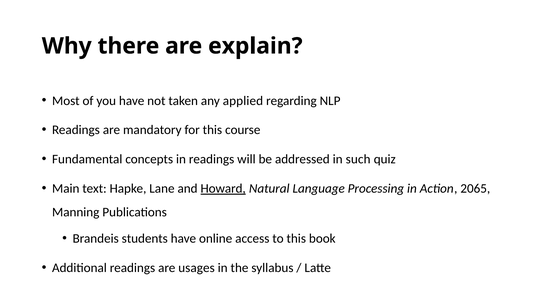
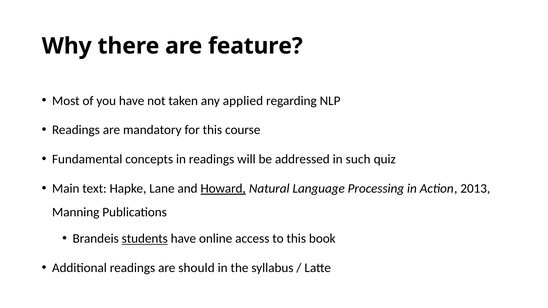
explain: explain -> feature
2065: 2065 -> 2013
students underline: none -> present
usages: usages -> should
